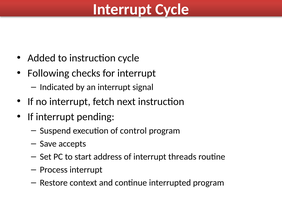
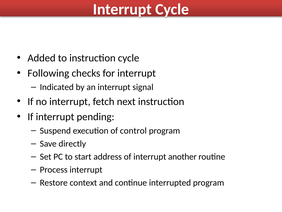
accepts: accepts -> directly
threads: threads -> another
